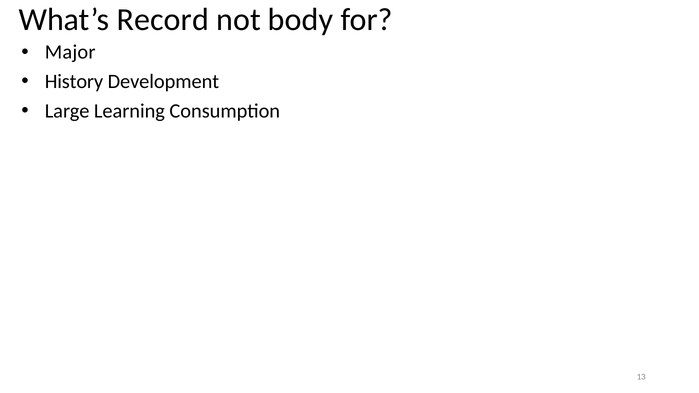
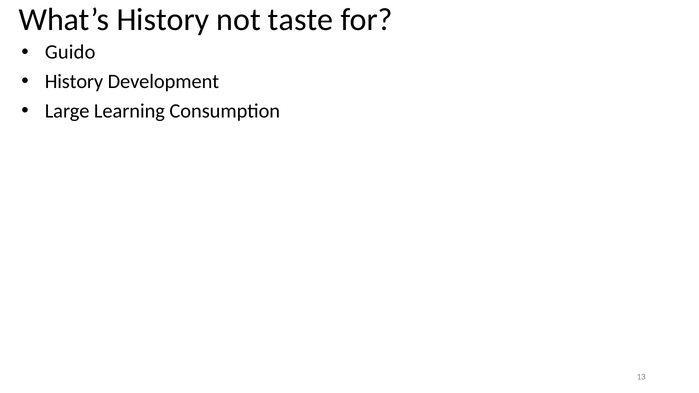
What’s Record: Record -> History
body: body -> taste
Major: Major -> Guido
